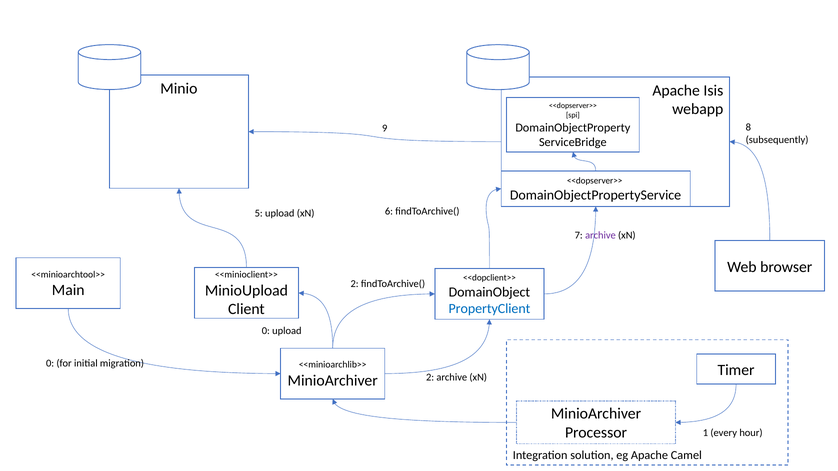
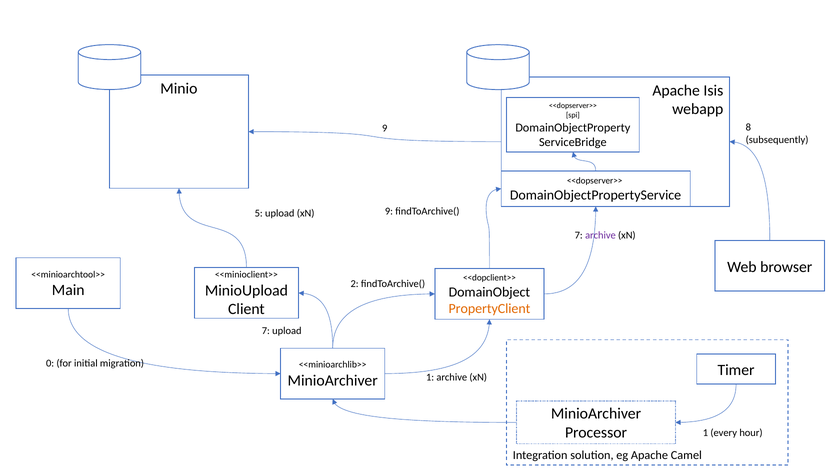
6 at (389, 212): 6 -> 9
PropertyClient colour: blue -> orange
0 at (266, 331): 0 -> 7
2 at (430, 378): 2 -> 1
